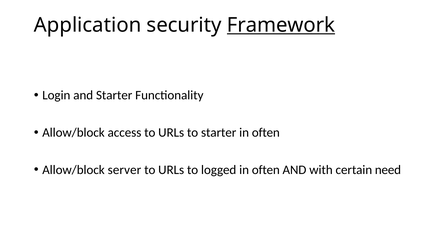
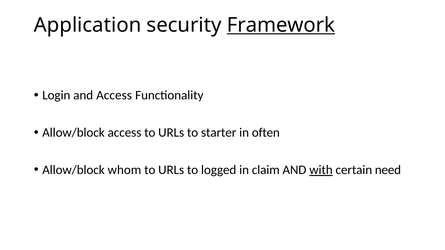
and Starter: Starter -> Access
server: server -> whom
logged in often: often -> claim
with underline: none -> present
